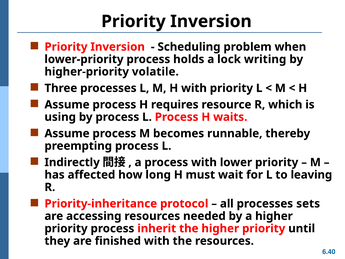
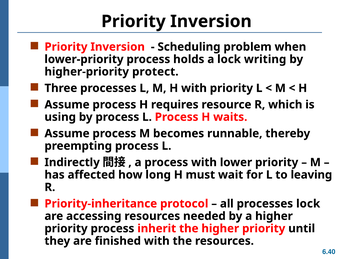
volatile: volatile -> protect
processes sets: sets -> lock
